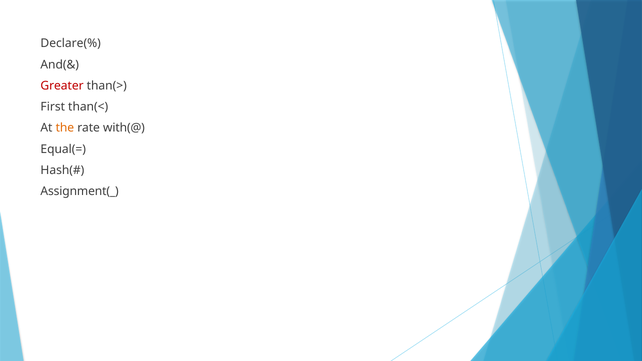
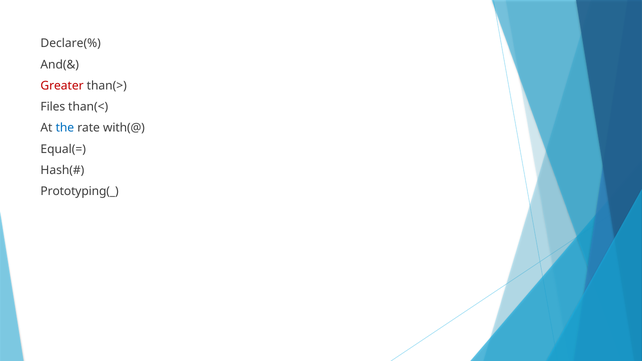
First: First -> Files
the colour: orange -> blue
Assignment(_: Assignment(_ -> Prototyping(_
